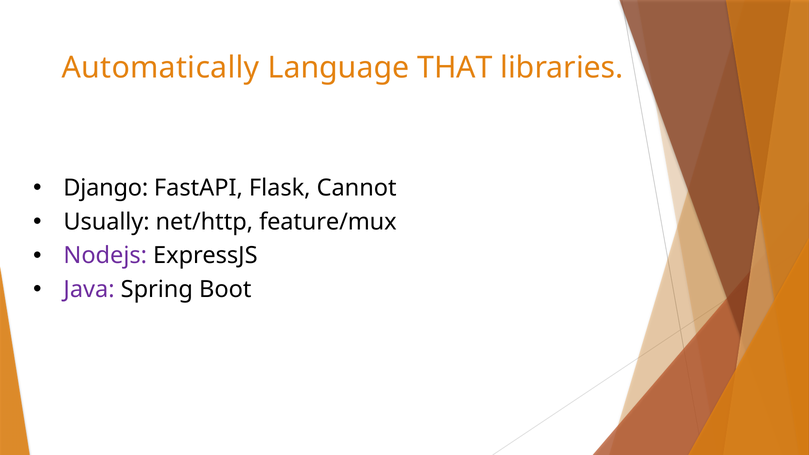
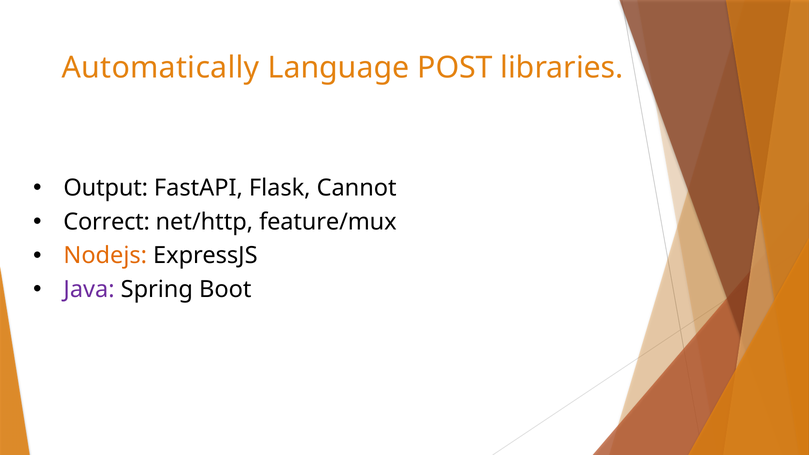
THAT: THAT -> POST
Django: Django -> Output
Usually: Usually -> Correct
Nodejs colour: purple -> orange
